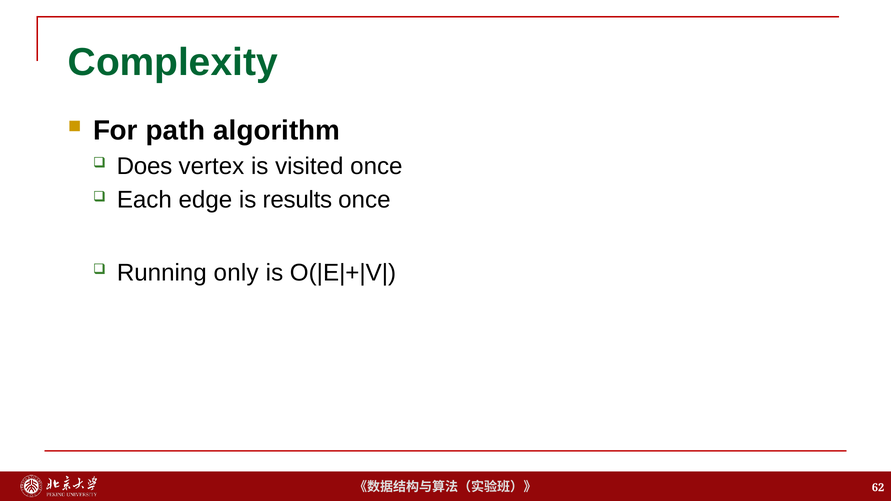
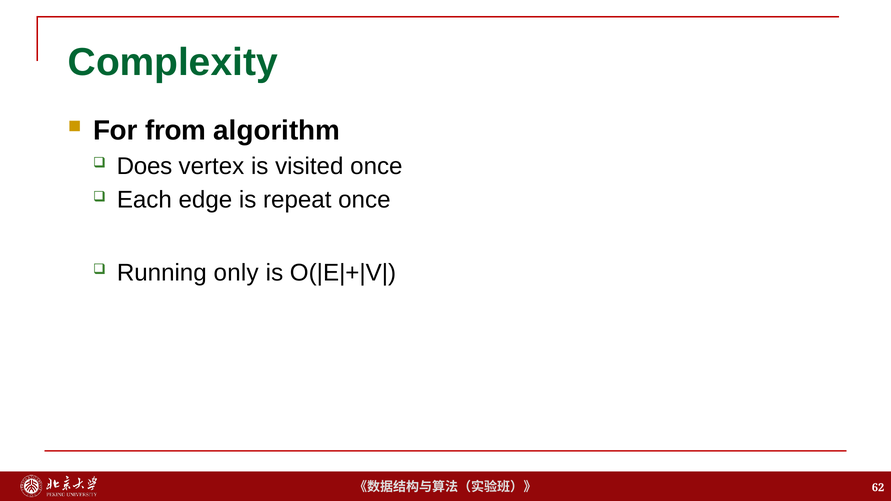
path: path -> from
results: results -> repeat
